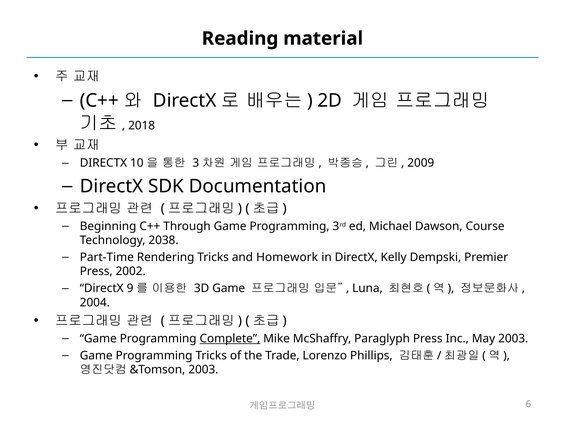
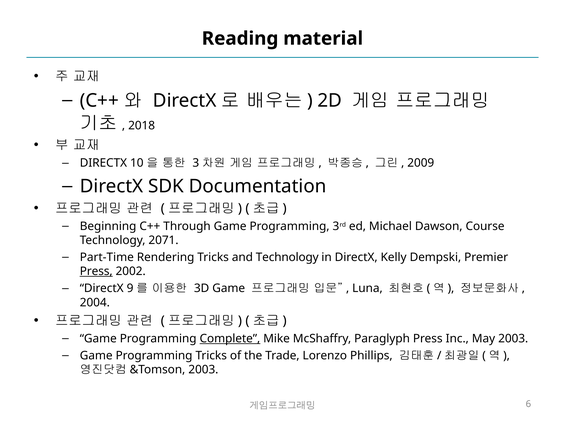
2038: 2038 -> 2071
and Homework: Homework -> Technology
Press at (96, 271) underline: none -> present
